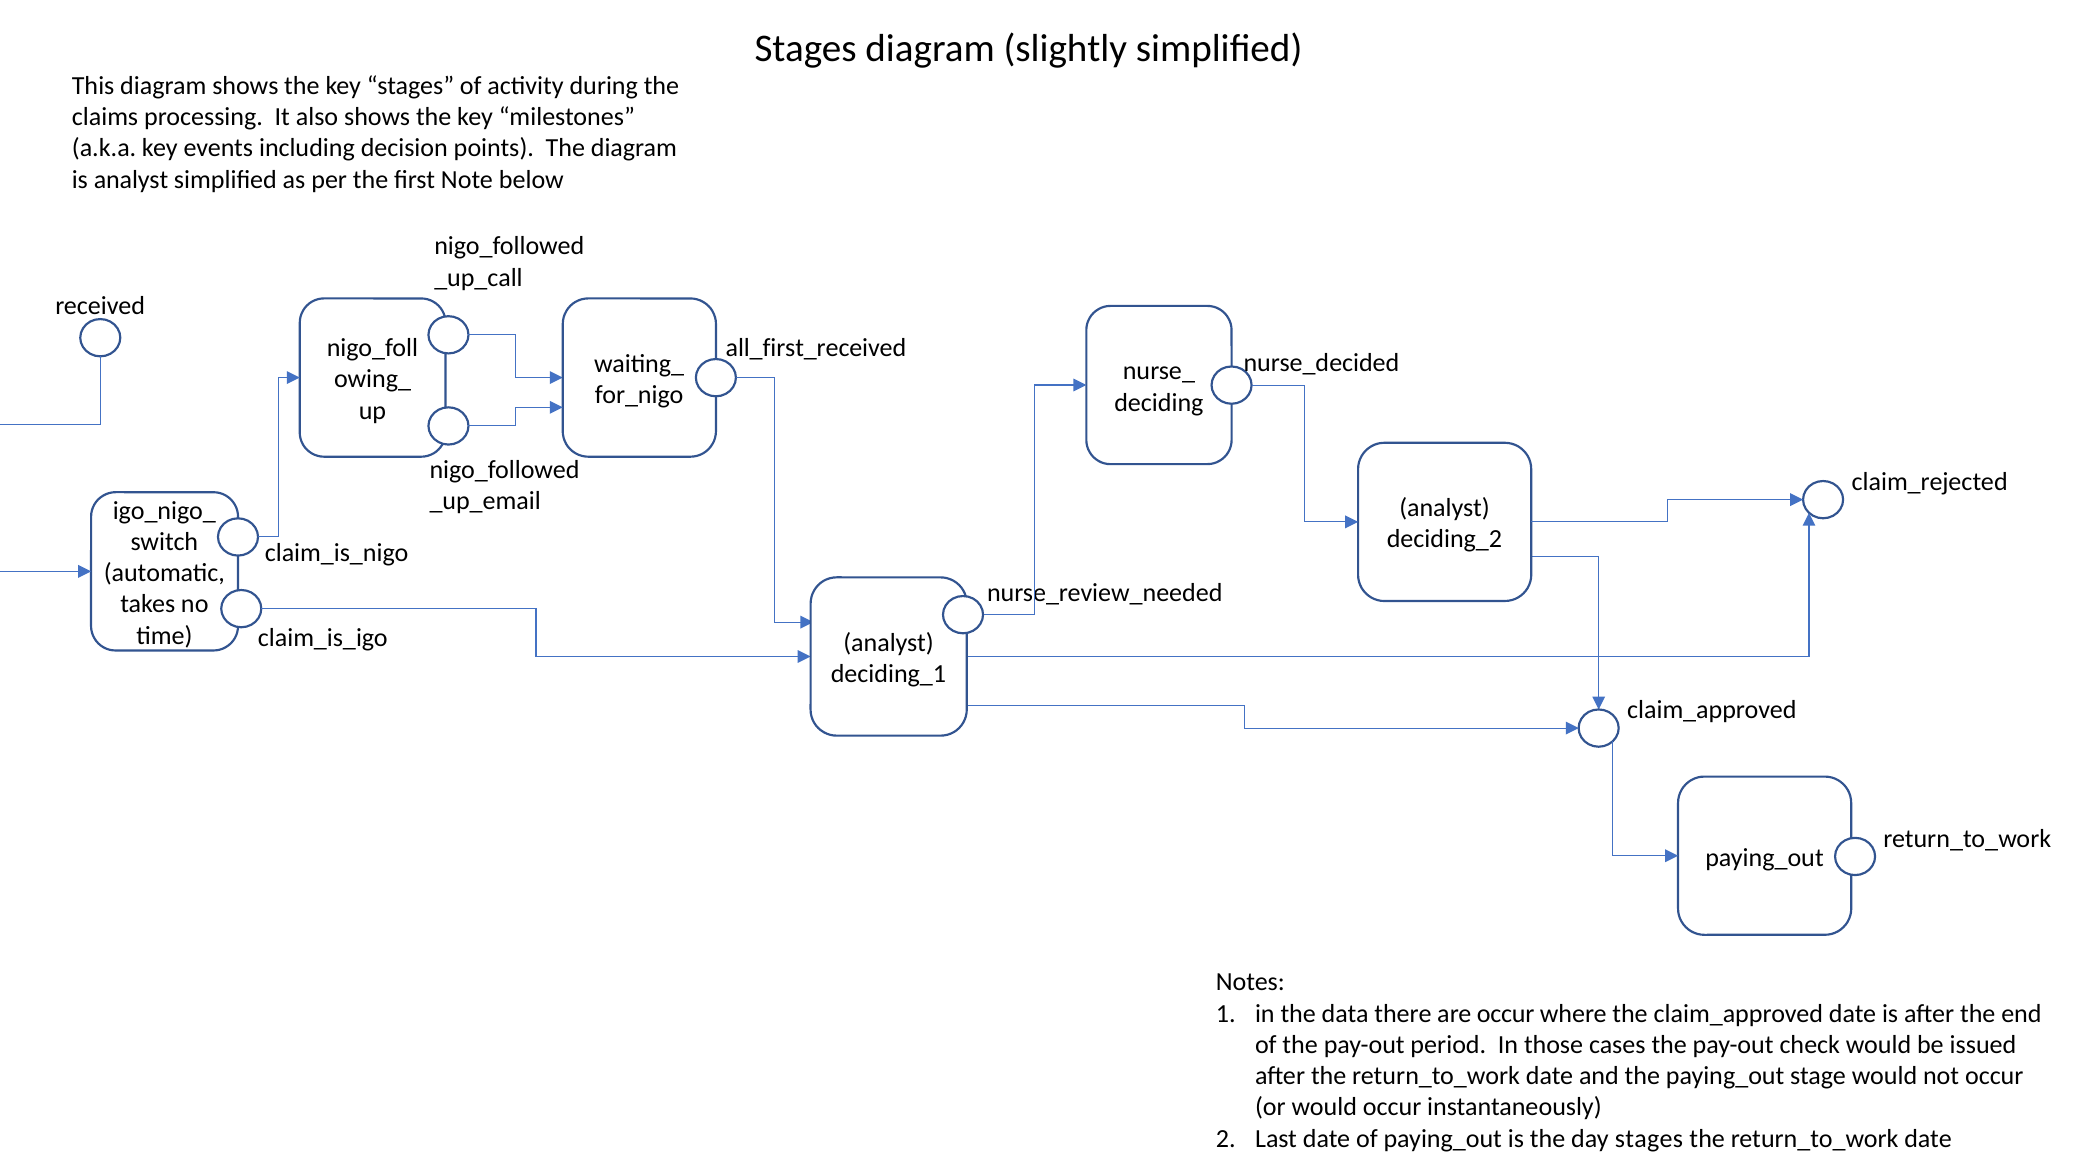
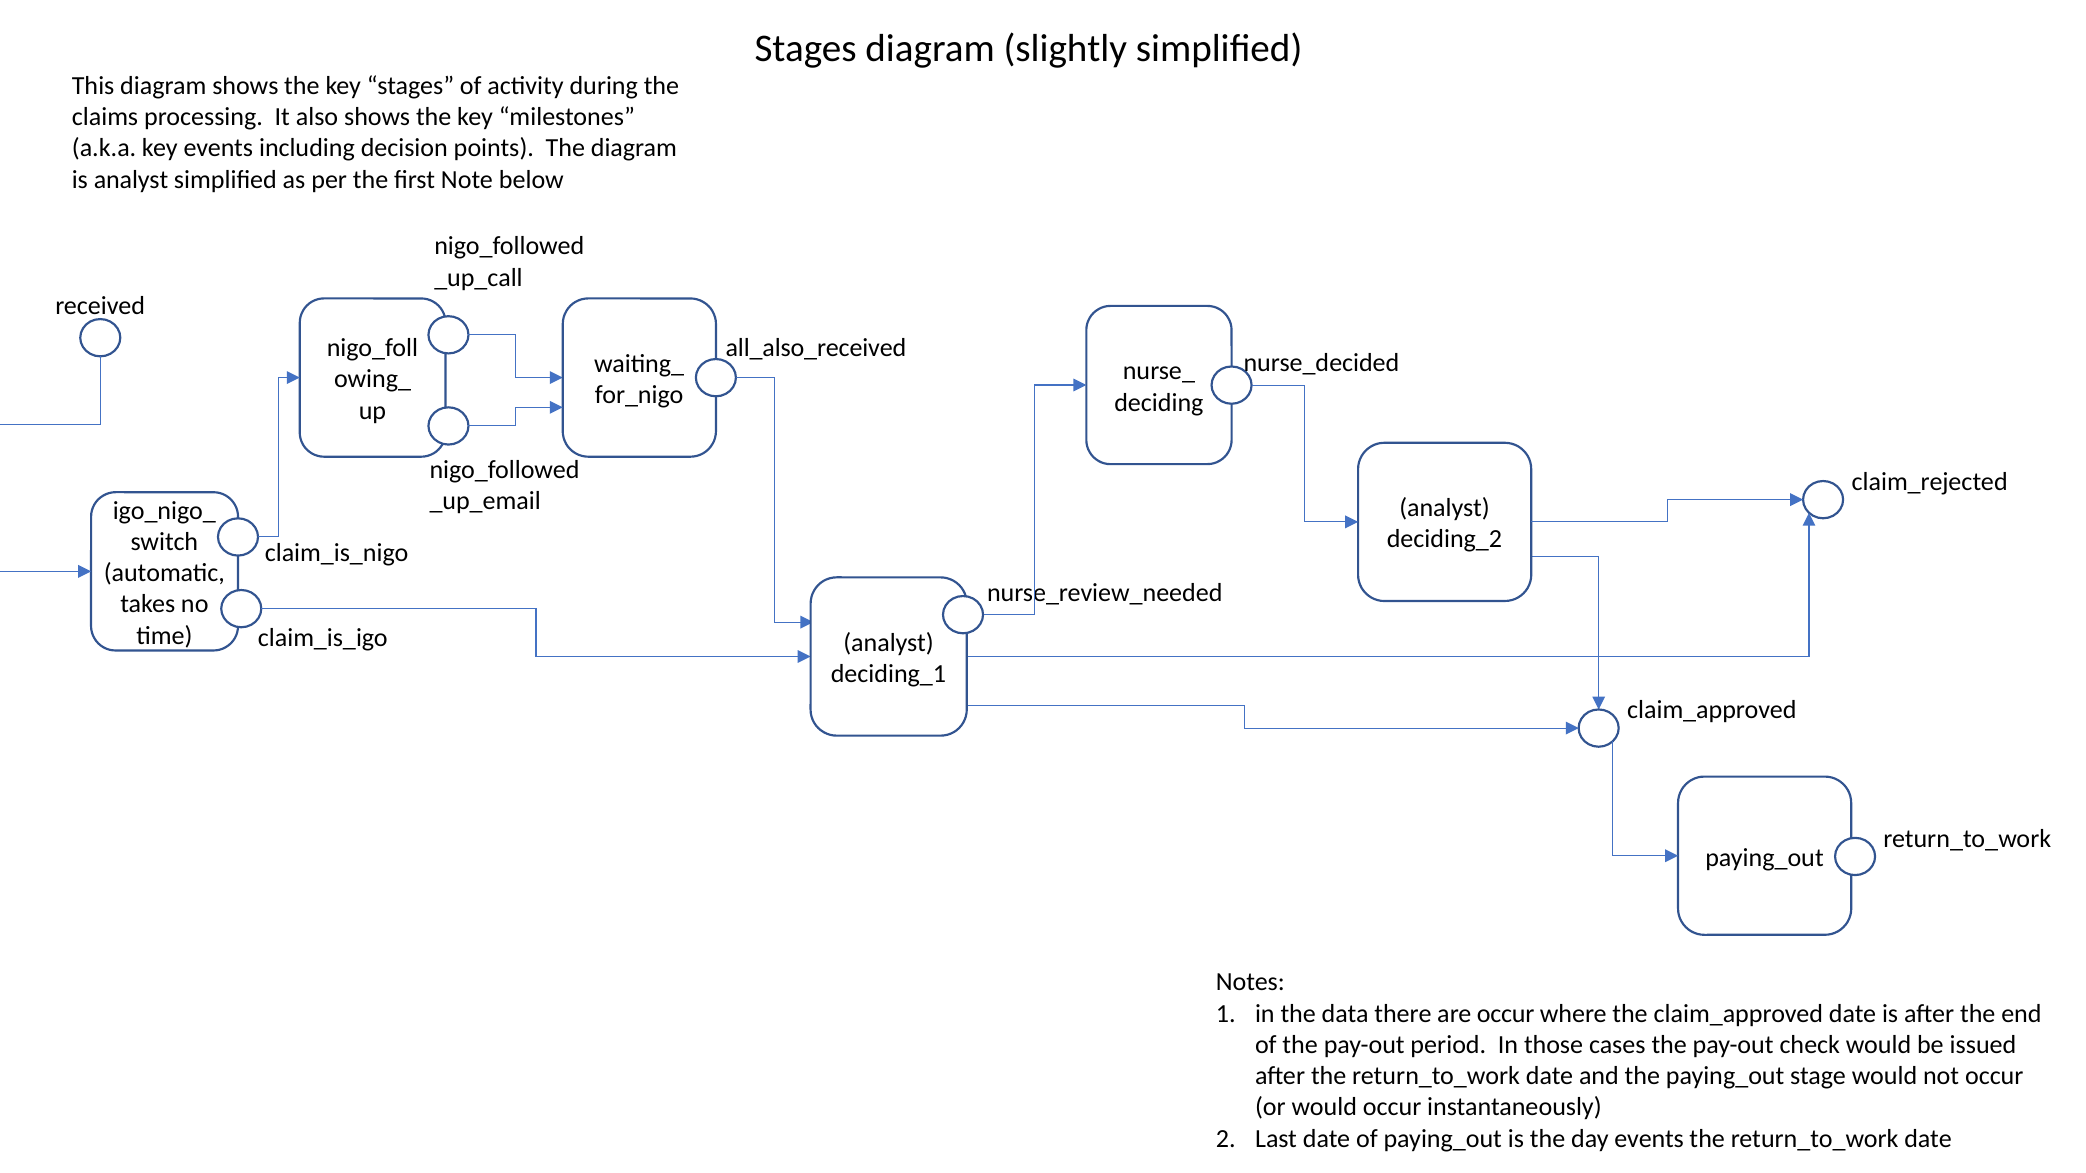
all_first_received: all_first_received -> all_also_received
day stages: stages -> events
